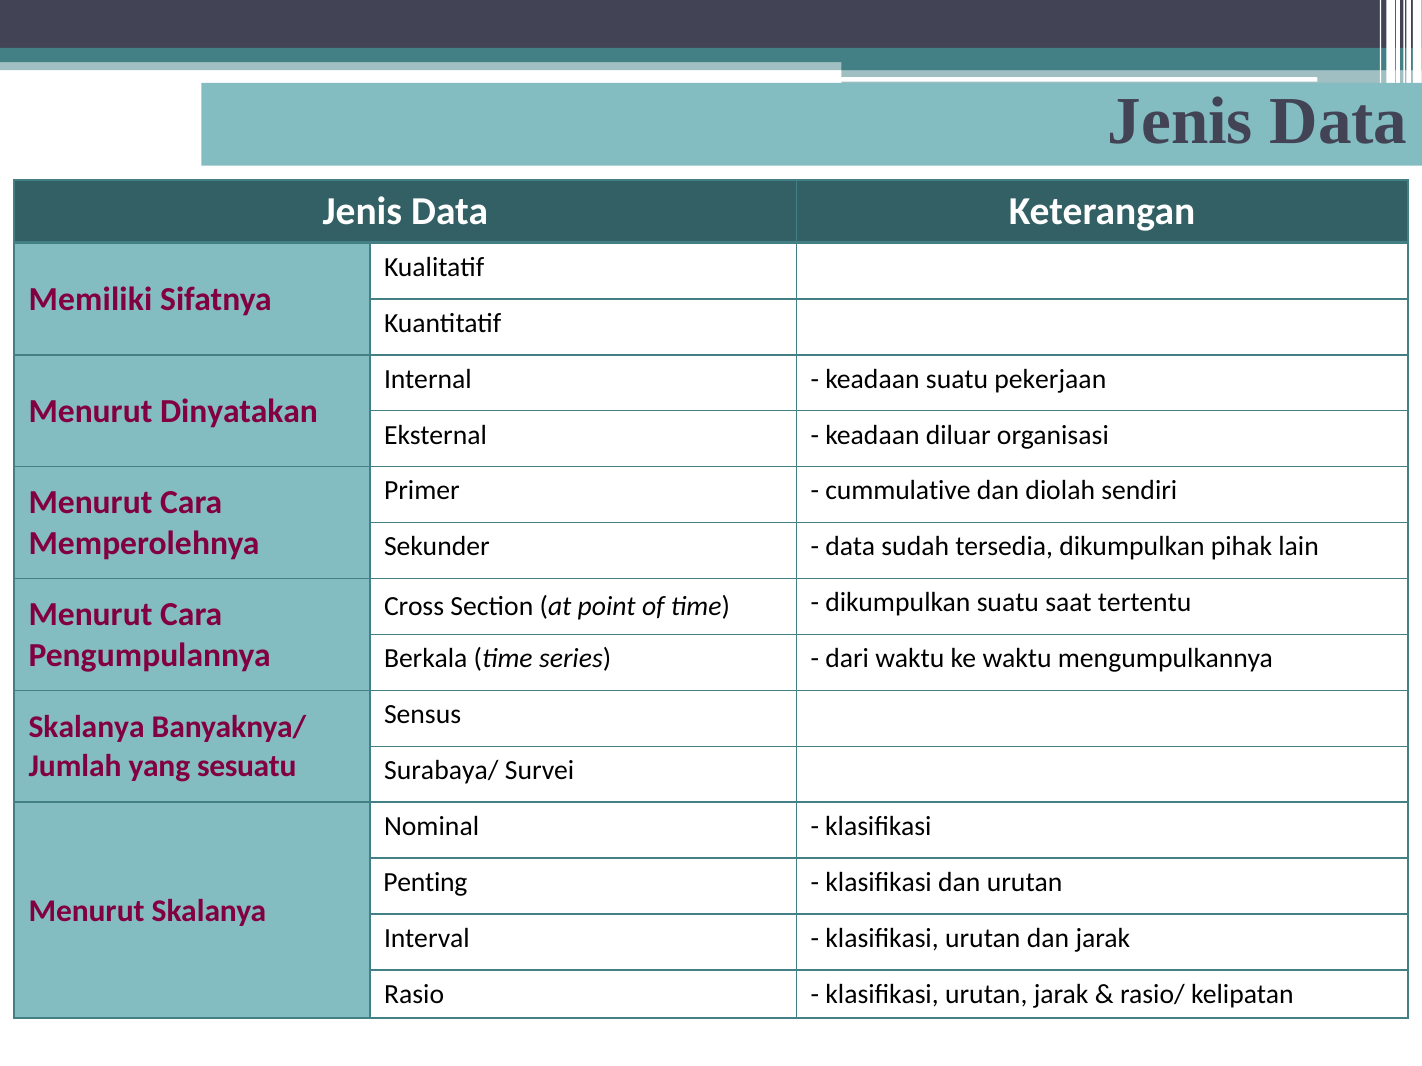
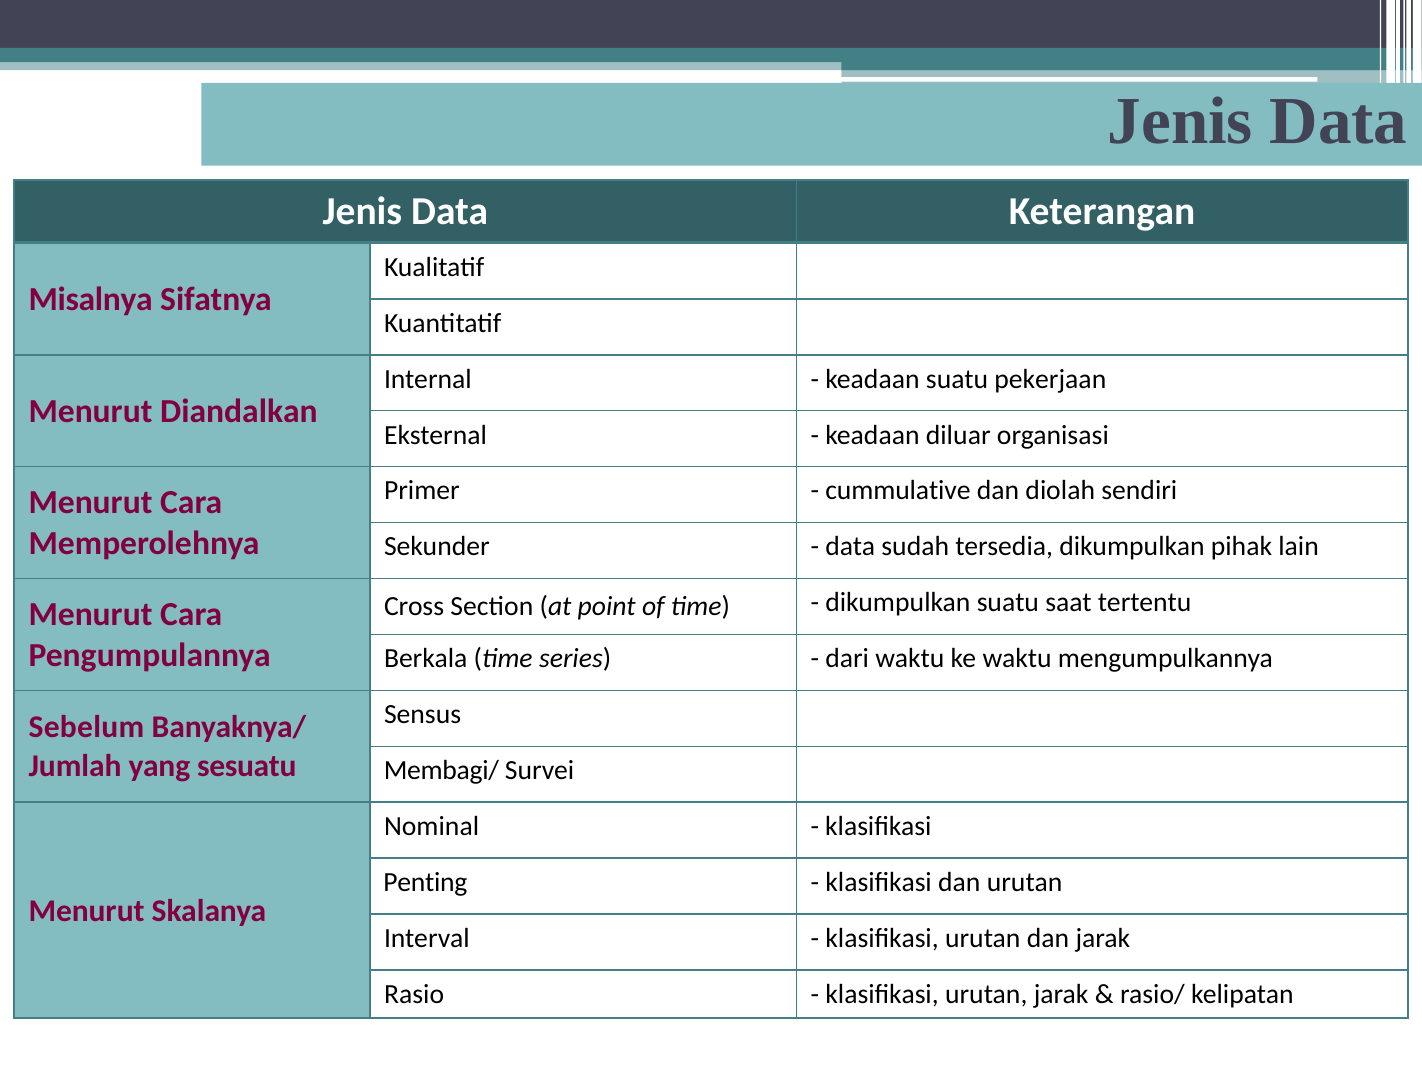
Memiliki: Memiliki -> Misalnya
Dinyatakan: Dinyatakan -> Diandalkan
Skalanya at (87, 728): Skalanya -> Sebelum
Surabaya/: Surabaya/ -> Membagi/
